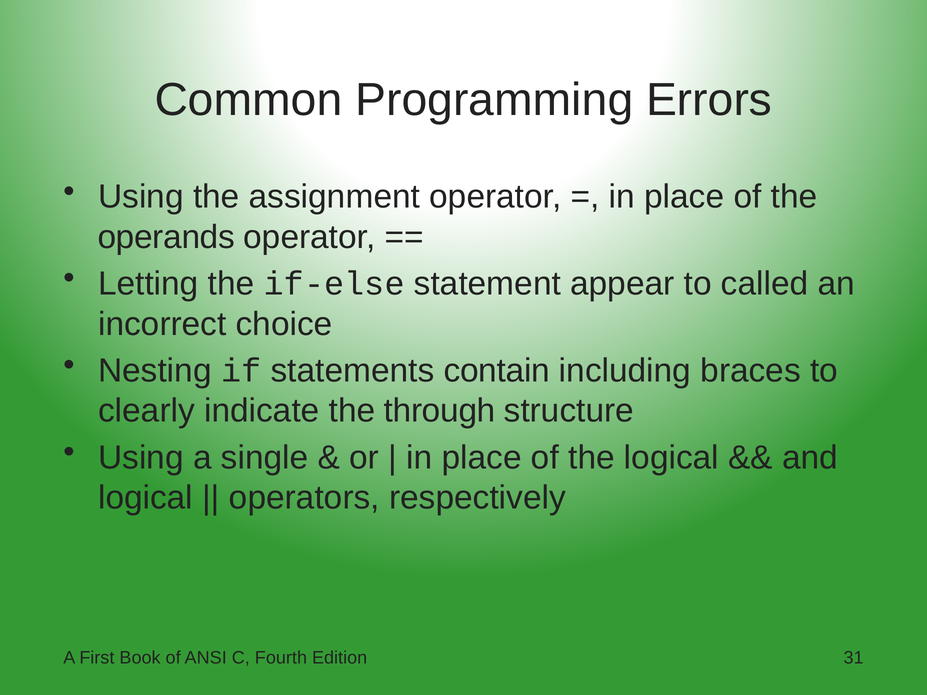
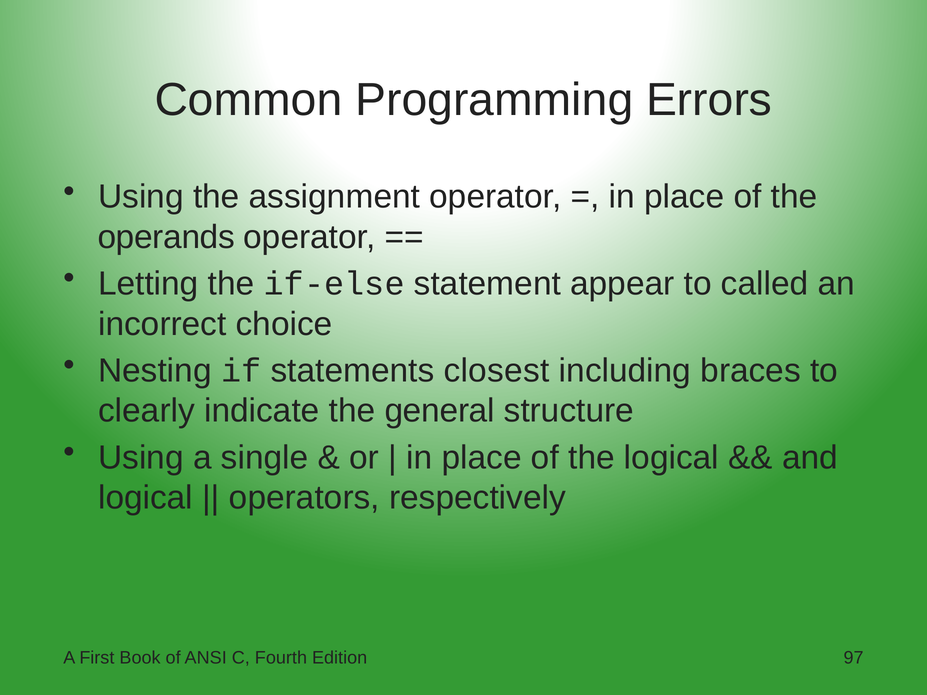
contain: contain -> closest
through: through -> general
31: 31 -> 97
